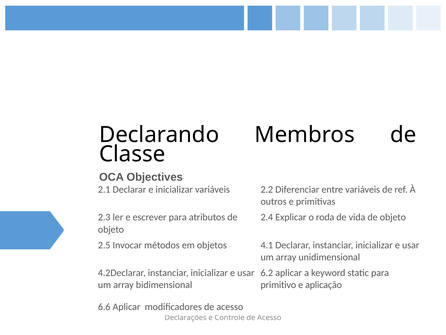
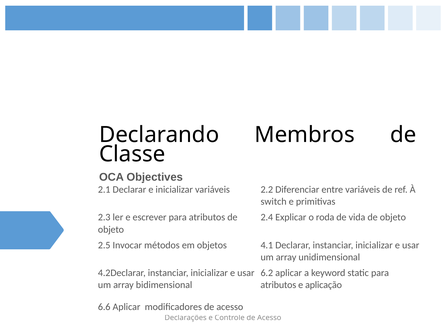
outros: outros -> switch
primitivo at (278, 285): primitivo -> atributos
